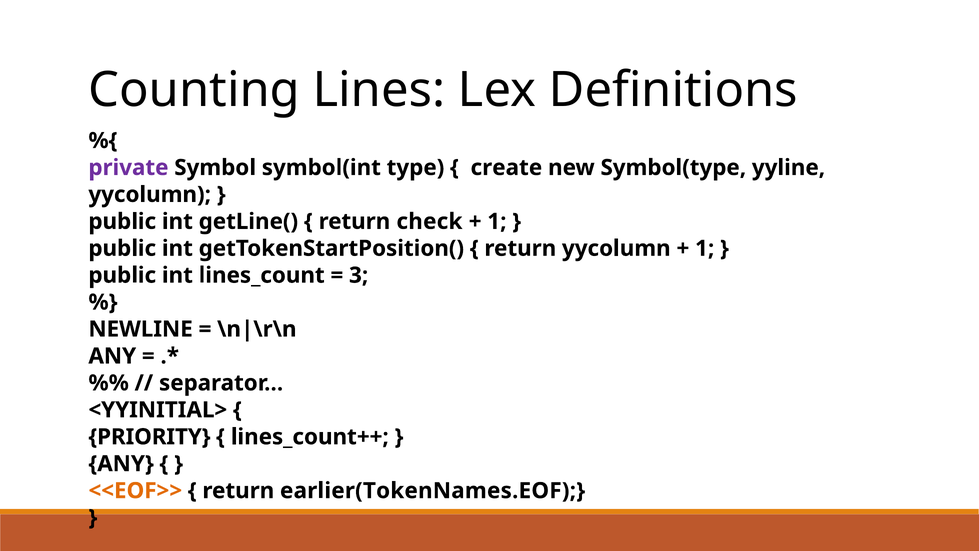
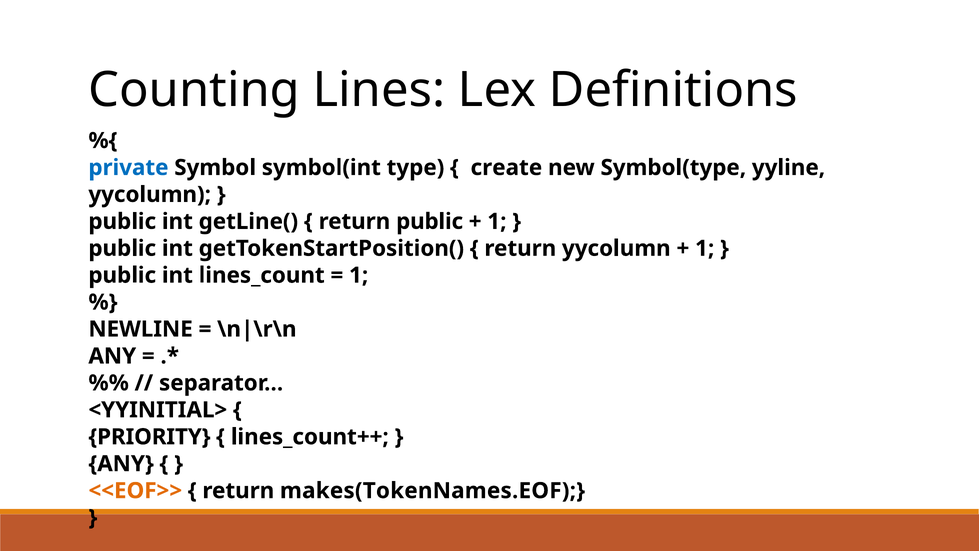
private colour: purple -> blue
return check: check -> public
3 at (359, 275): 3 -> 1
earlier(TokenNames.EOF: earlier(TokenNames.EOF -> makes(TokenNames.EOF
